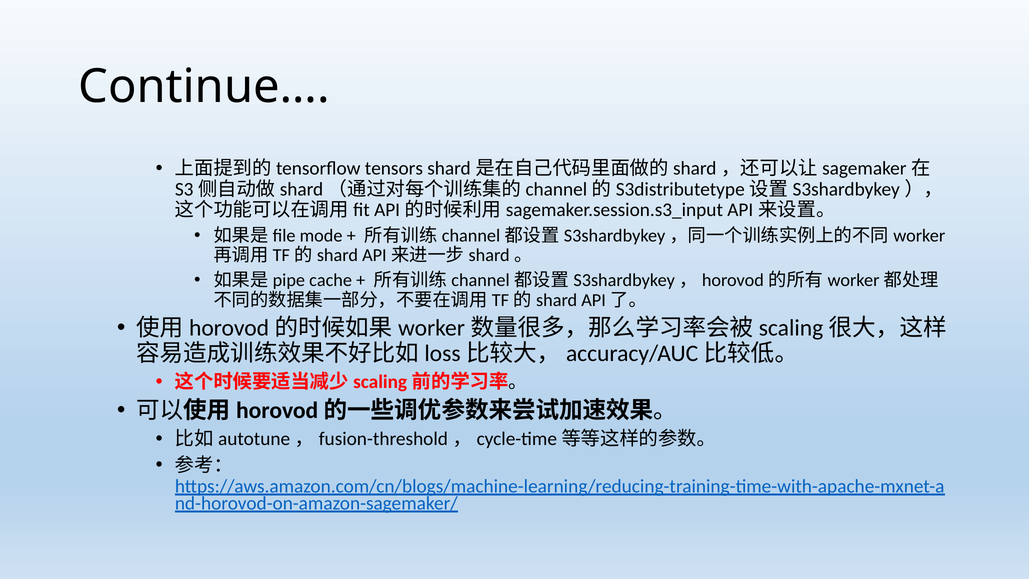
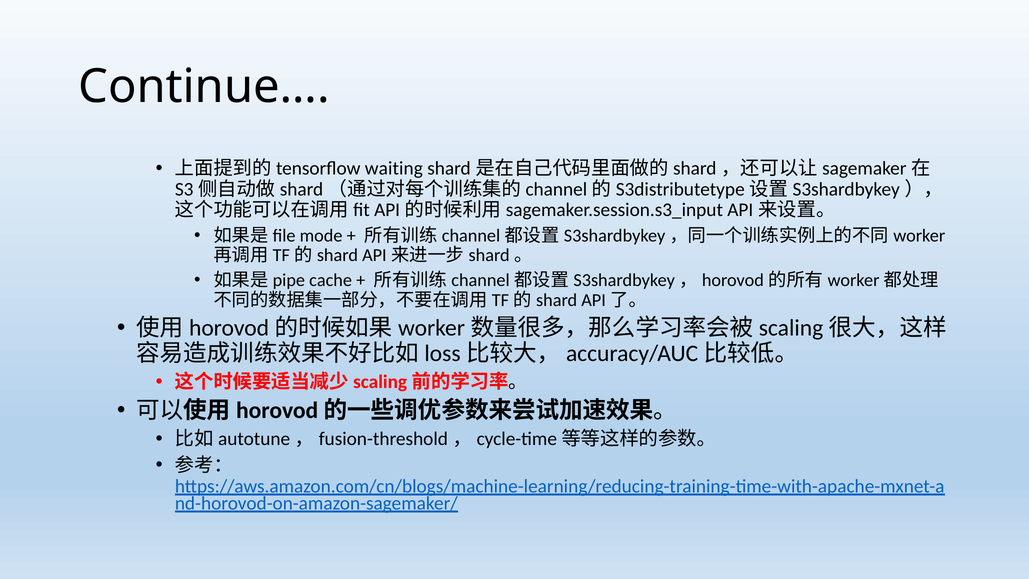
tensors: tensors -> waiting
